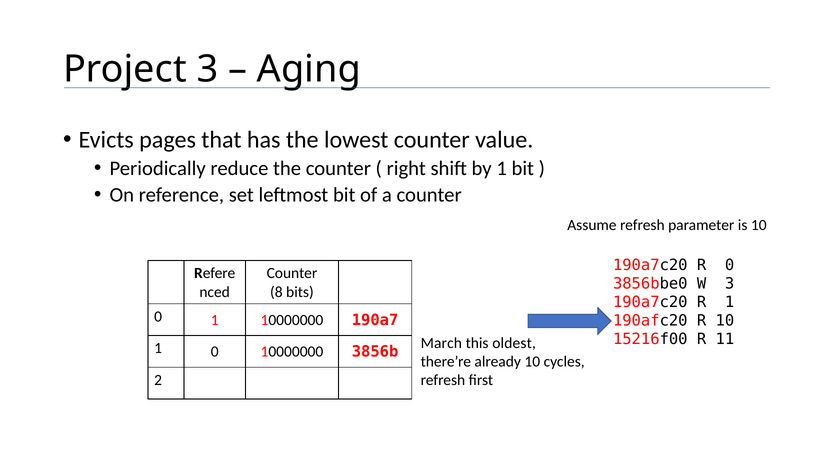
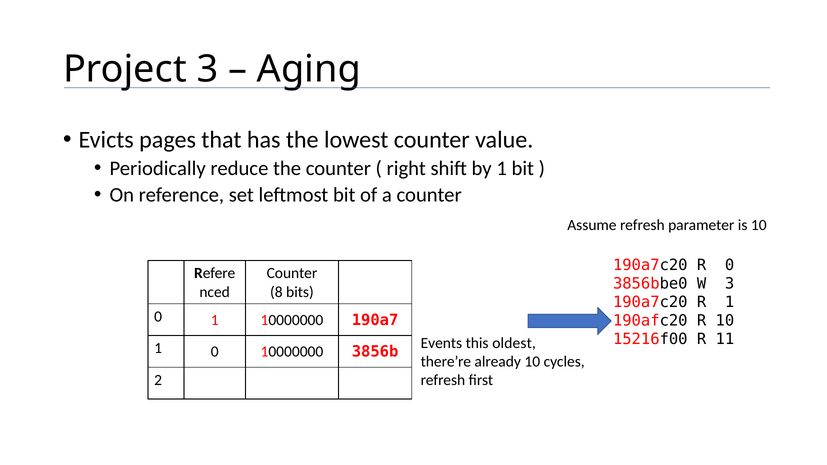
March: March -> Events
